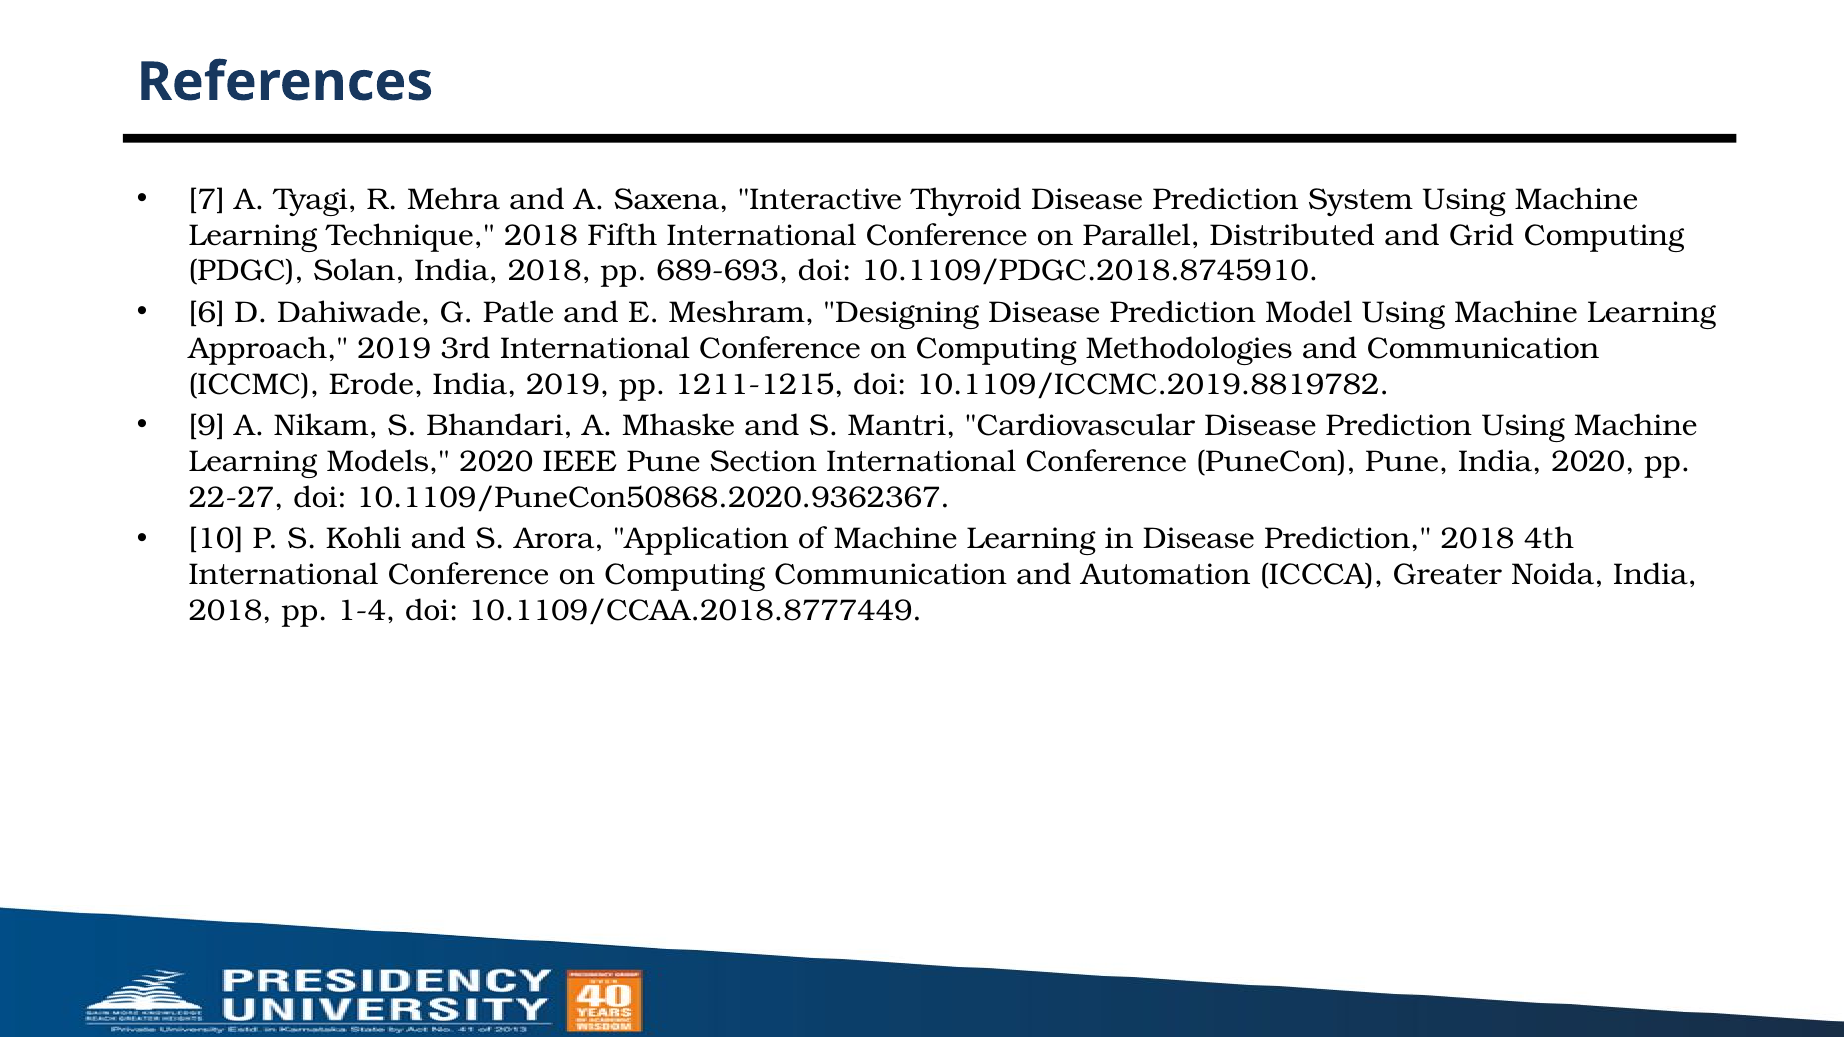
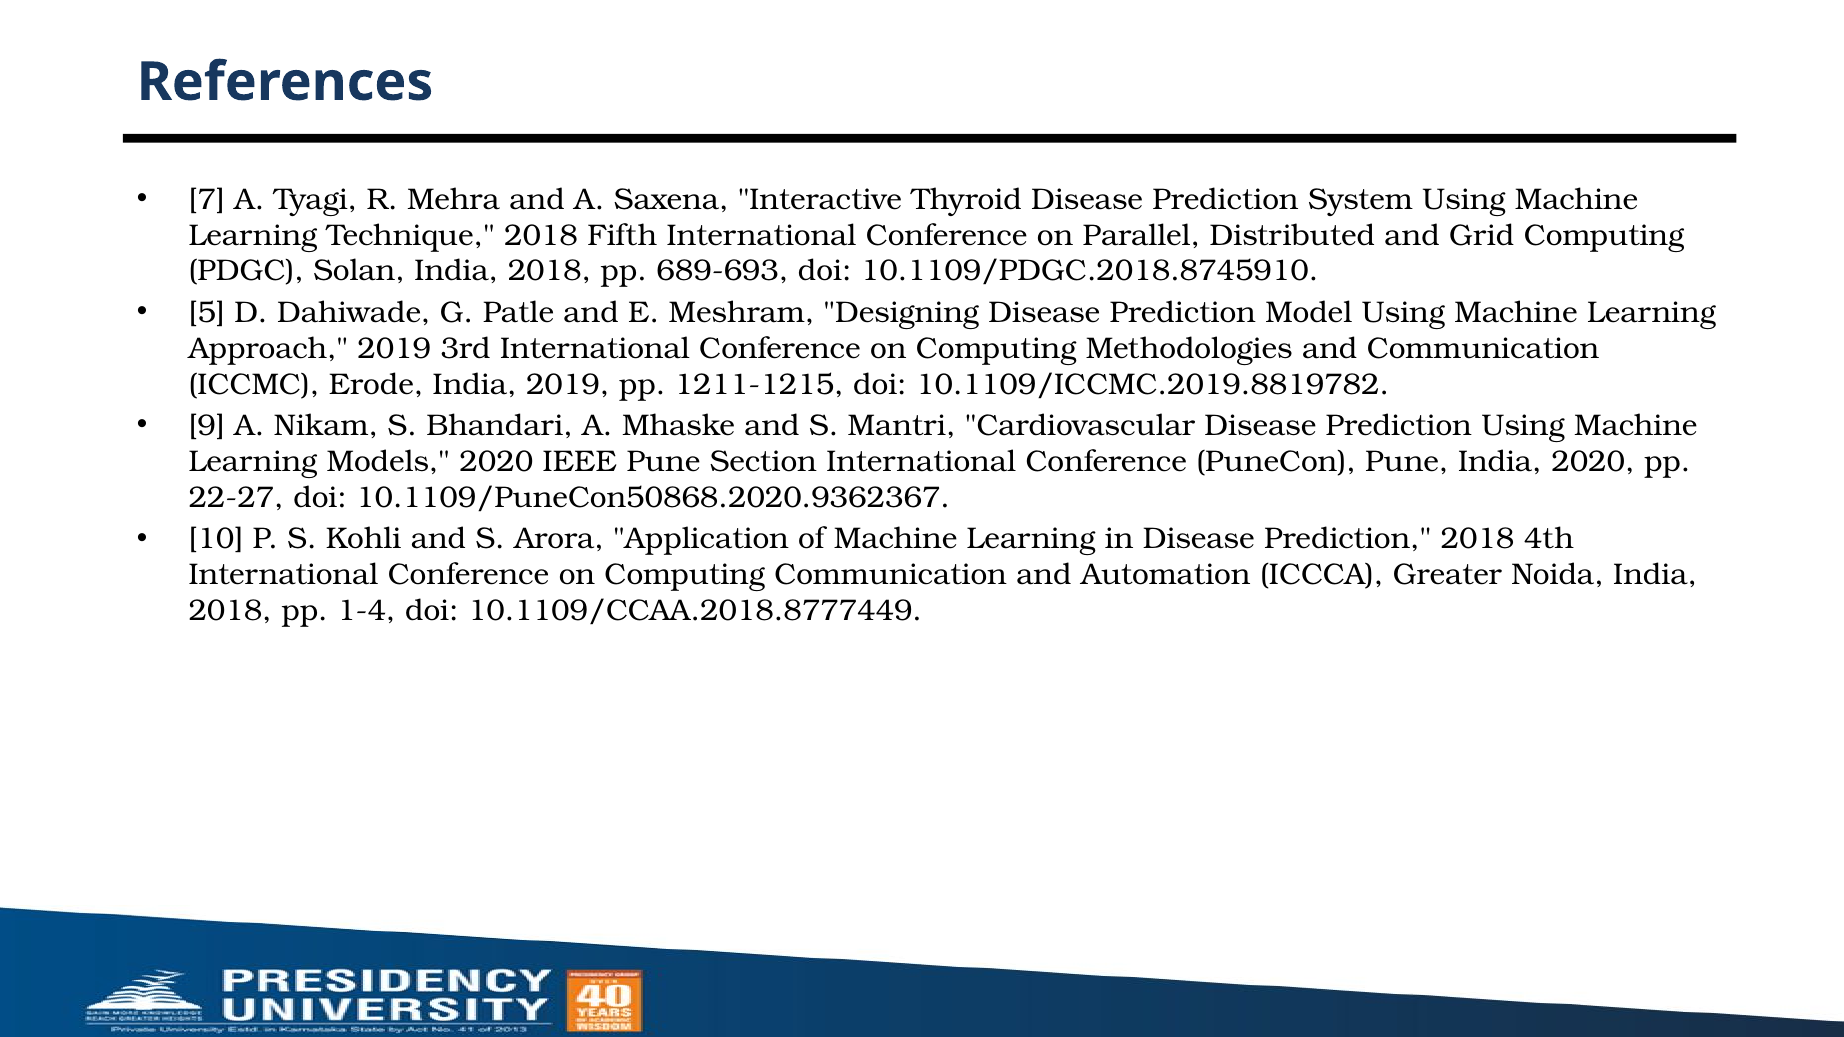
6: 6 -> 5
